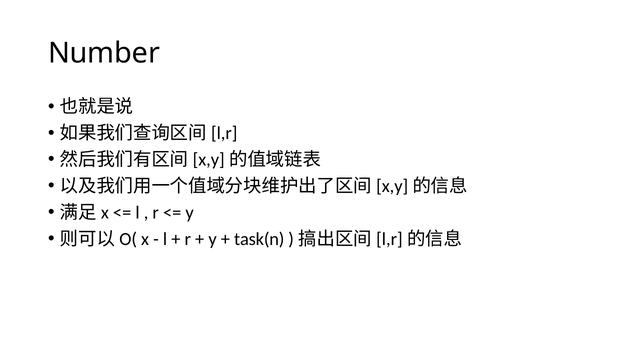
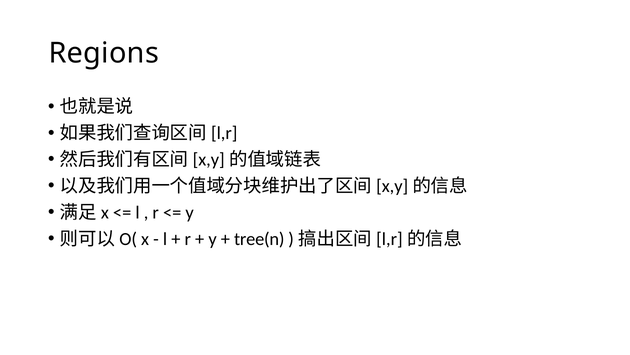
Number: Number -> Regions
task(n: task(n -> tree(n
